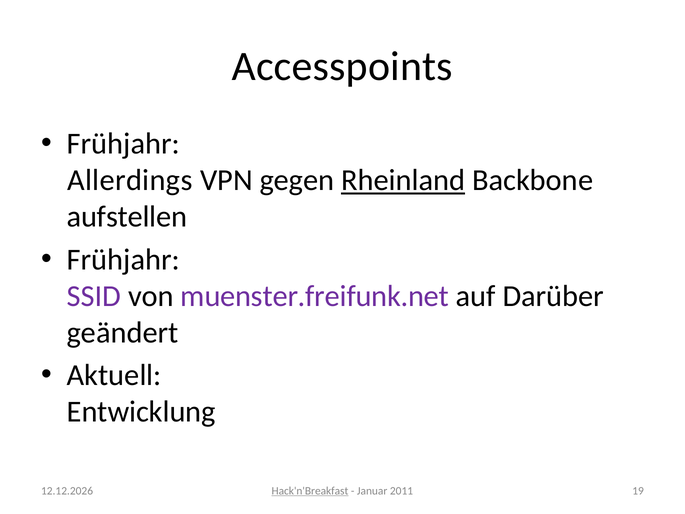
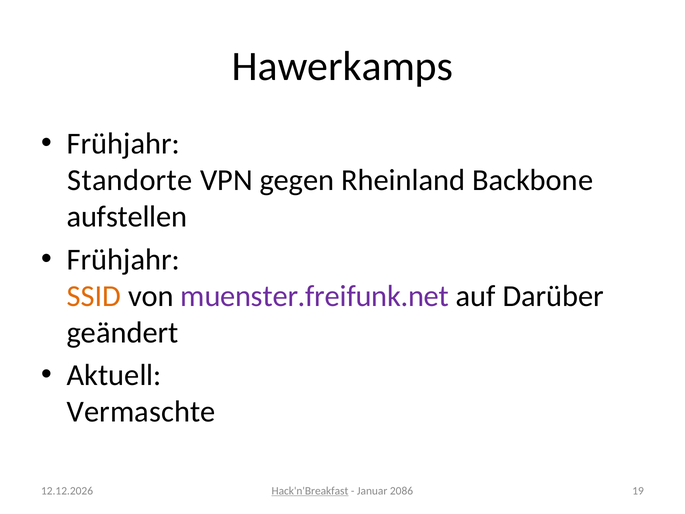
Accesspoints: Accesspoints -> Hawerkamps
Allerdings: Allerdings -> Standorte
Rheinland underline: present -> none
SSID colour: purple -> orange
Entwicklung: Entwicklung -> Vermaschte
2011: 2011 -> 2086
